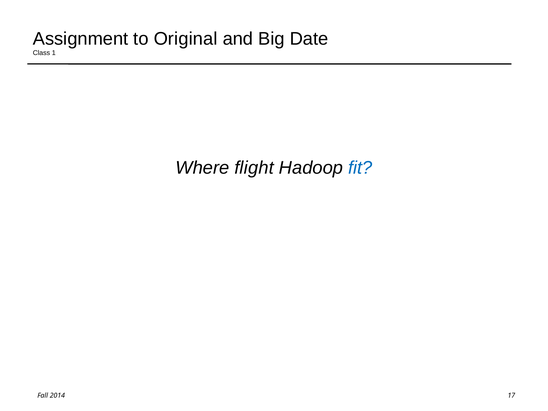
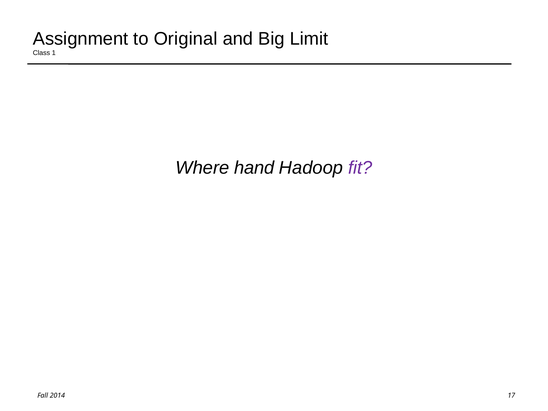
Date: Date -> Limit
flight: flight -> hand
fit colour: blue -> purple
